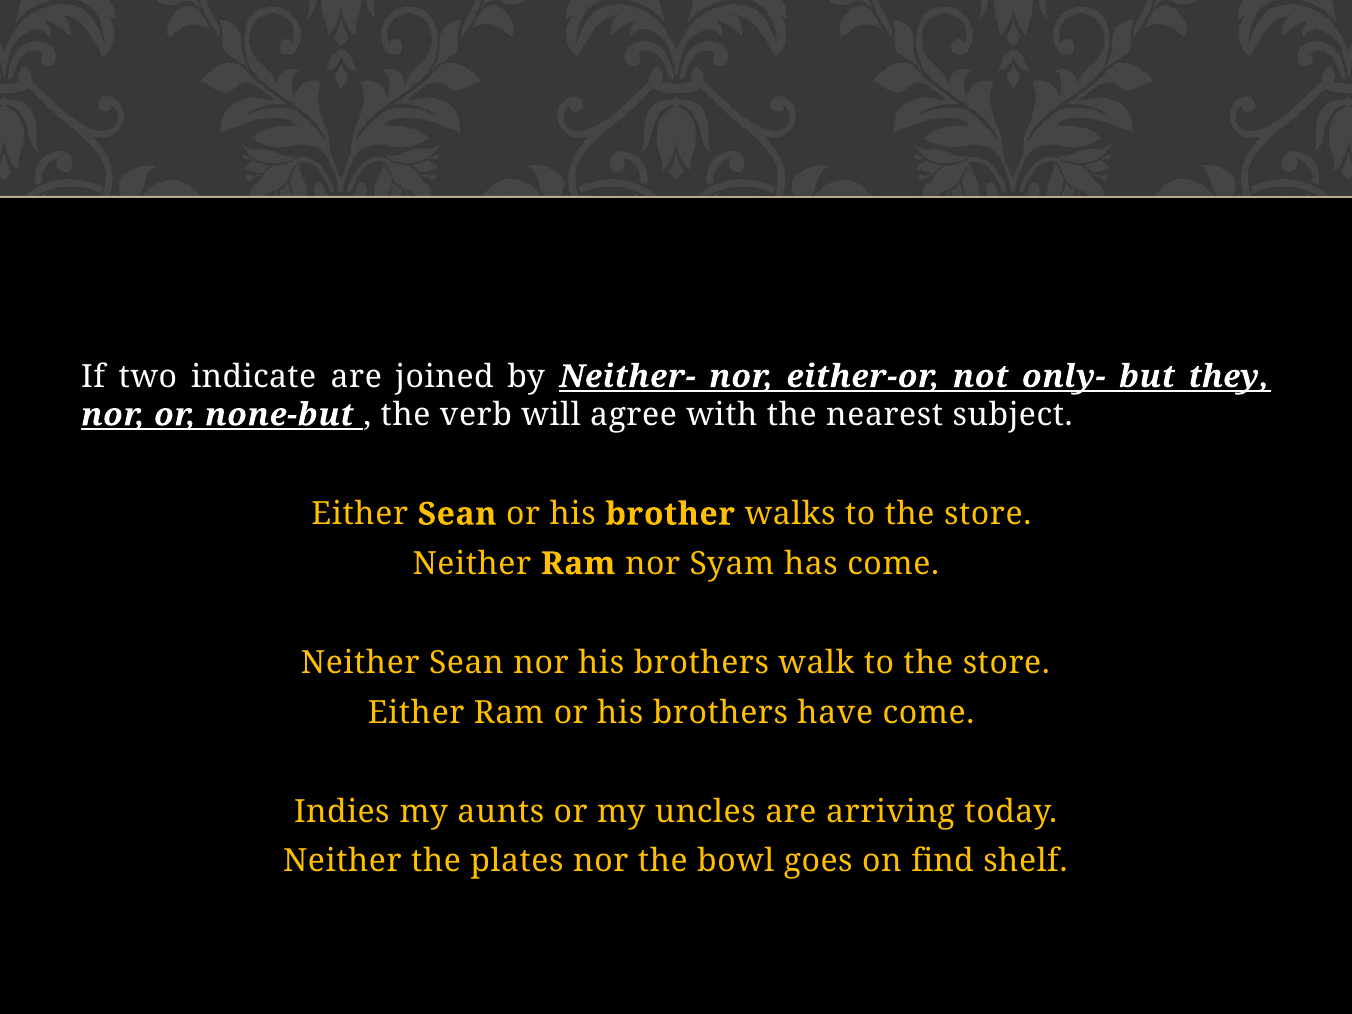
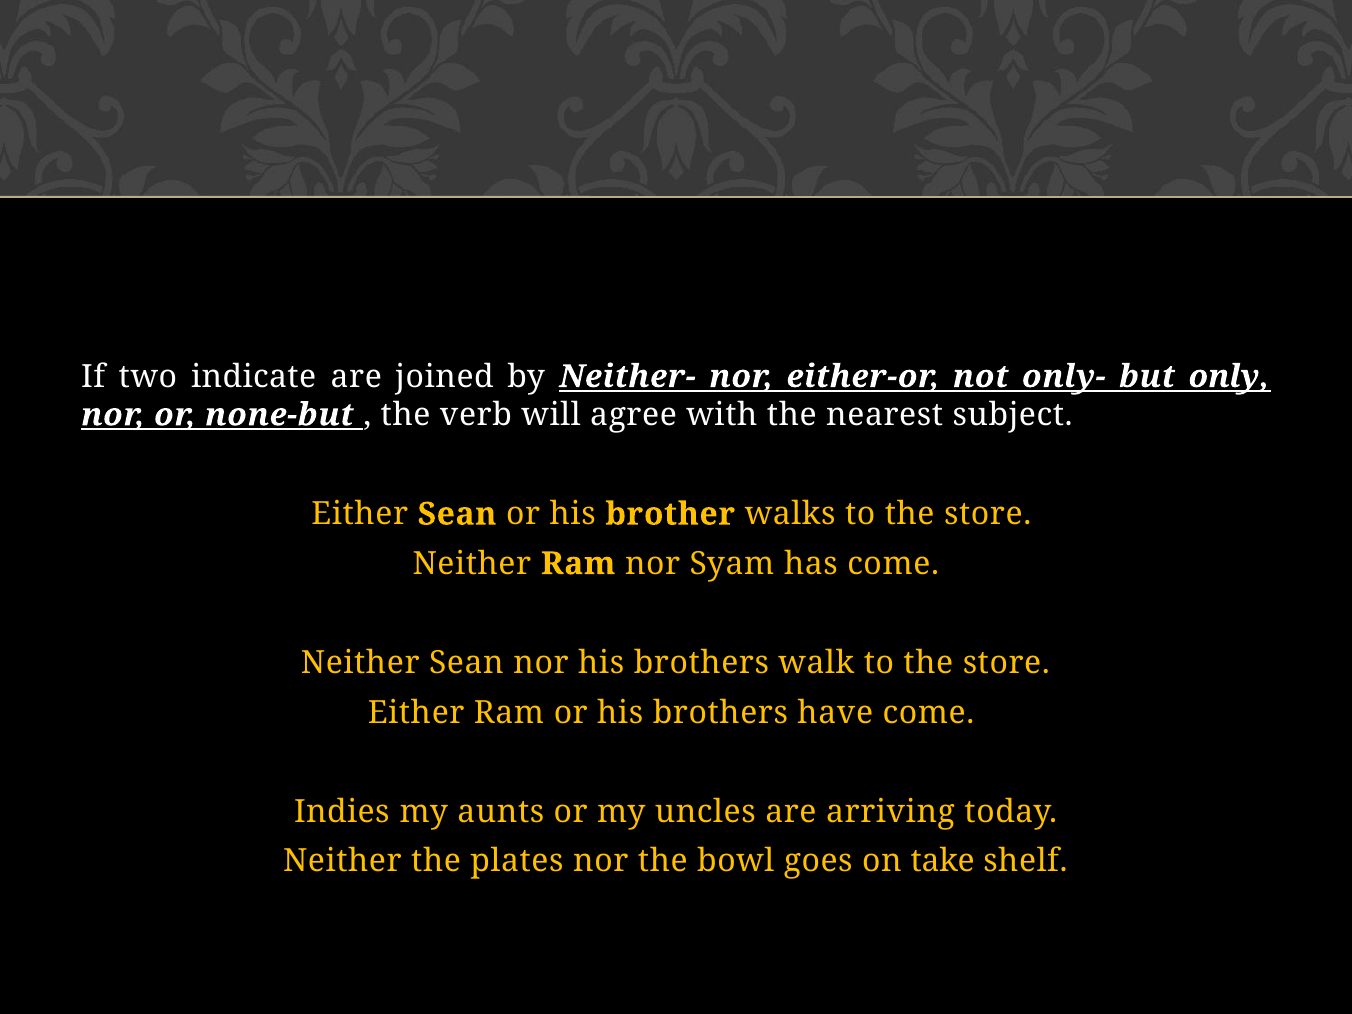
they: they -> only
find: find -> take
